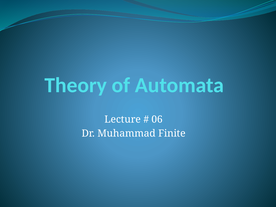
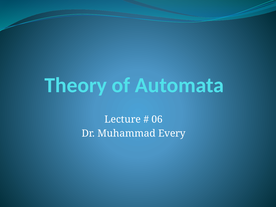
Finite: Finite -> Every
